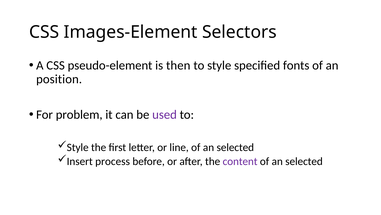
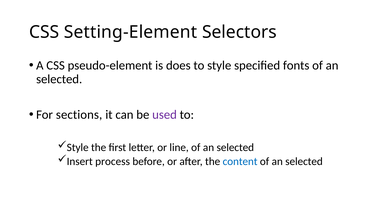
Images-Element: Images-Element -> Setting-Element
then: then -> does
position at (59, 79): position -> selected
problem: problem -> sections
content colour: purple -> blue
